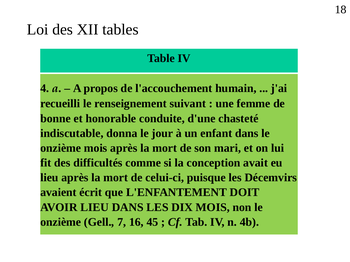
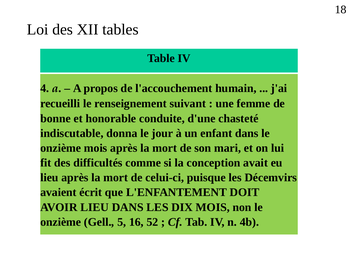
7: 7 -> 5
45: 45 -> 52
